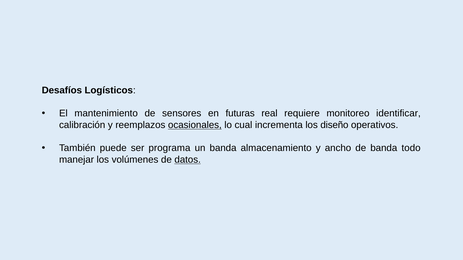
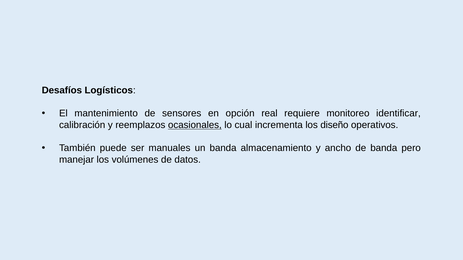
futuras: futuras -> opción
programa: programa -> manuales
todo: todo -> pero
datos underline: present -> none
